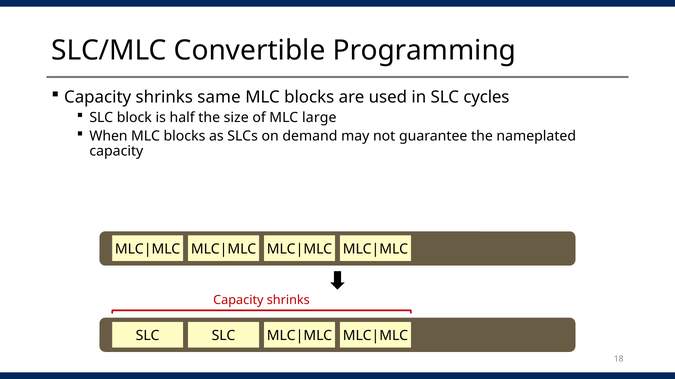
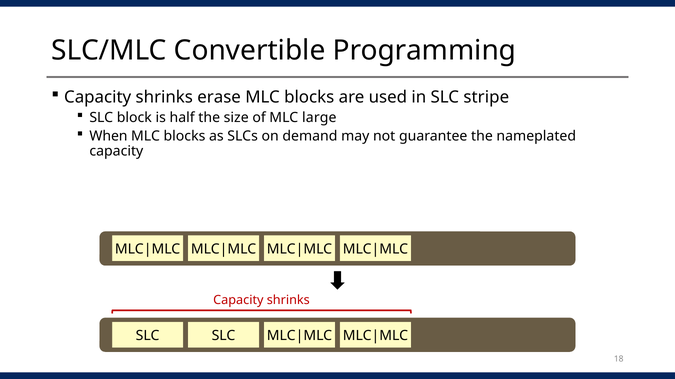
same: same -> erase
cycles: cycles -> stripe
